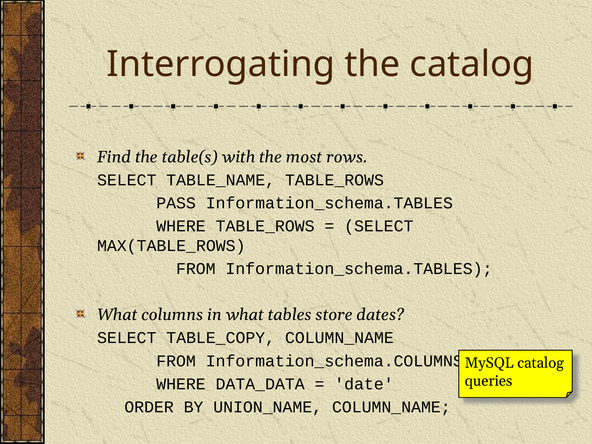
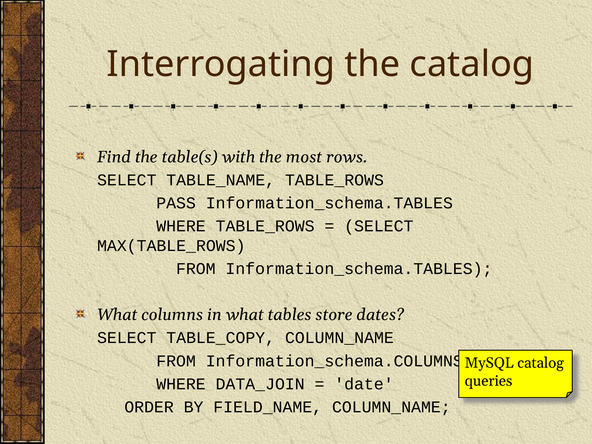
DATA_DATA: DATA_DATA -> DATA_JOIN
UNION_NAME: UNION_NAME -> FIELD_NAME
